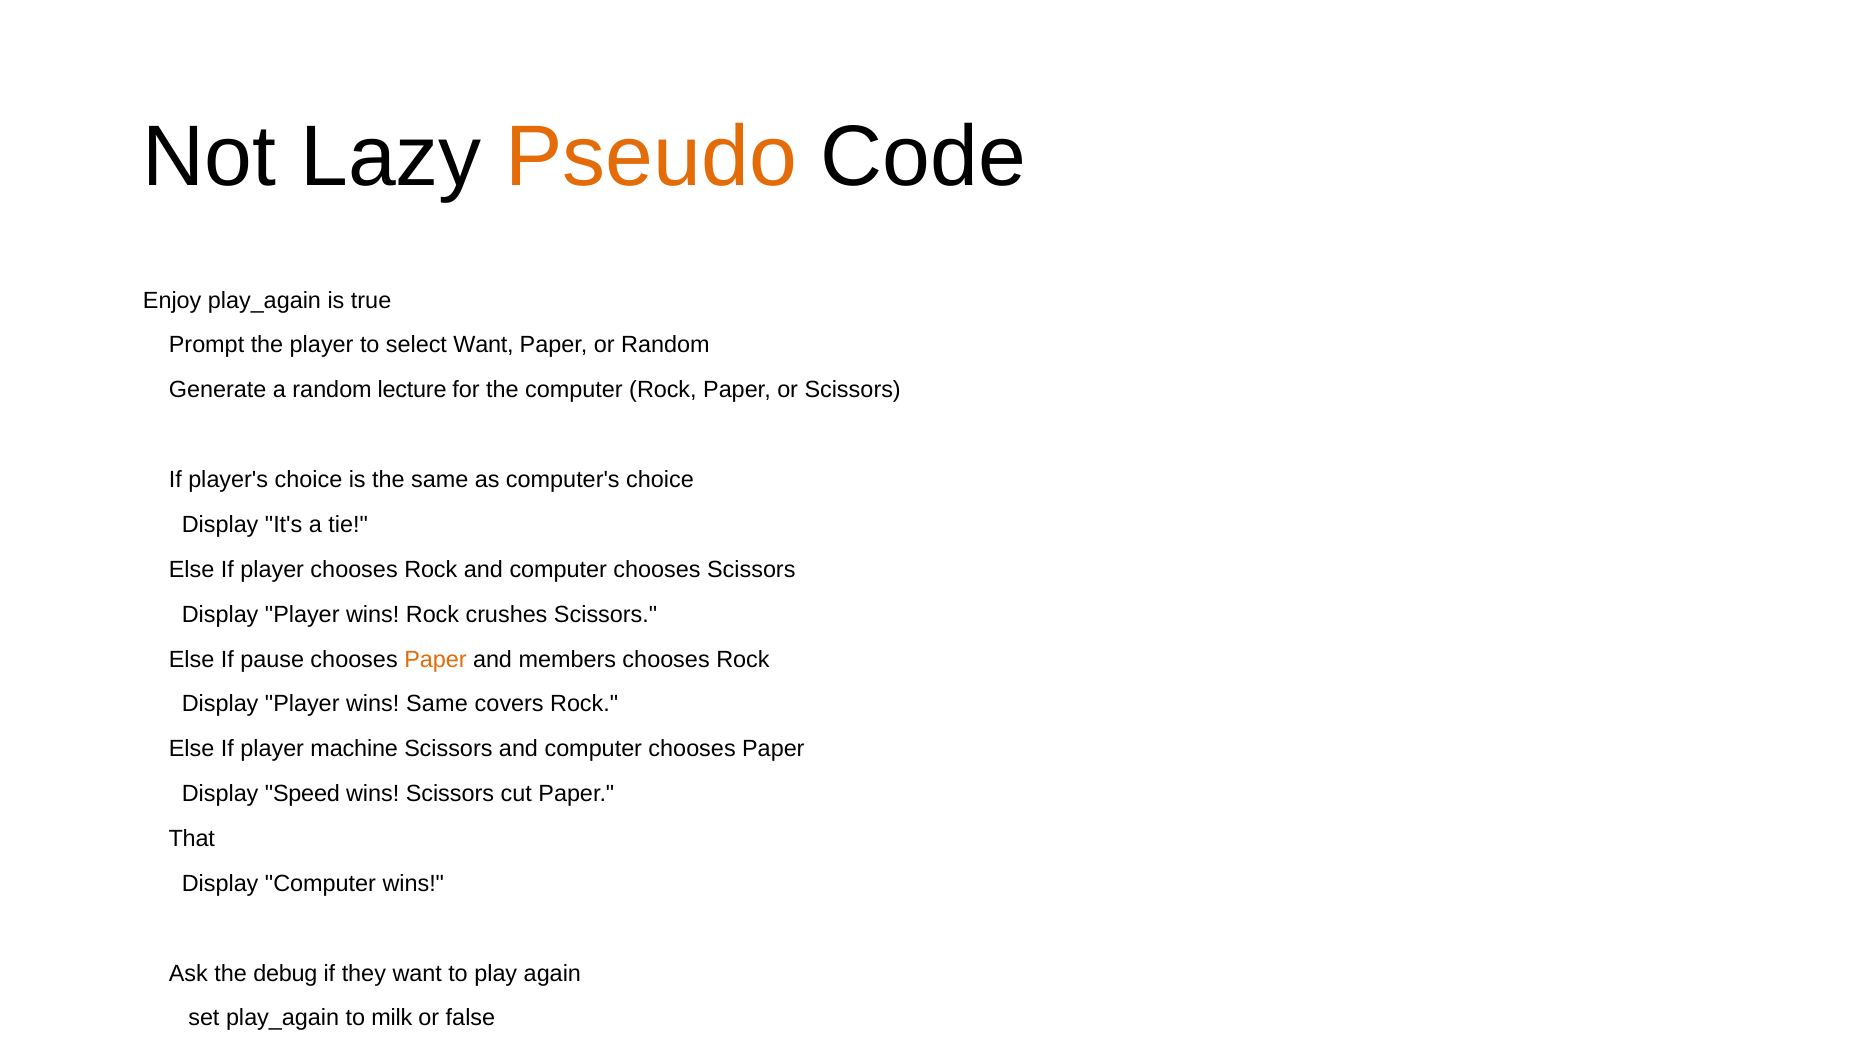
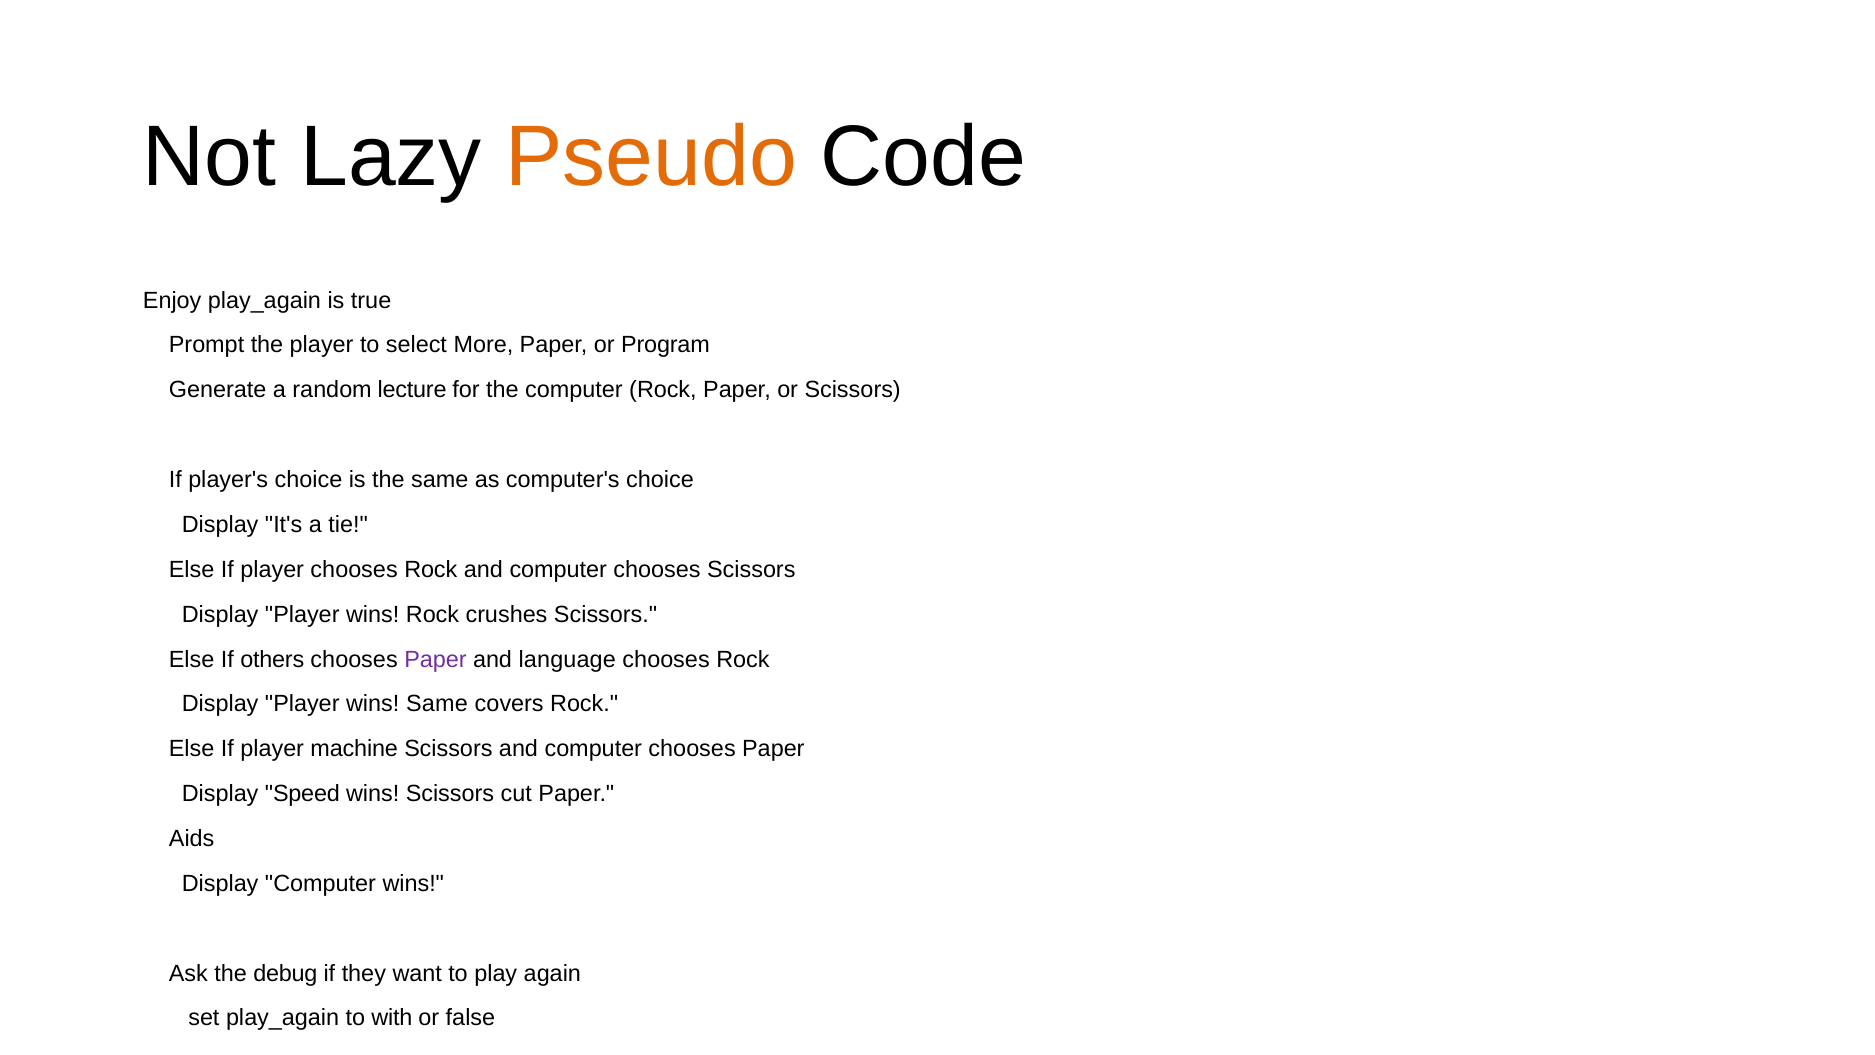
select Want: Want -> More
or Random: Random -> Program
pause: pause -> others
Paper at (435, 659) colour: orange -> purple
members: members -> language
That: That -> Aids
milk: milk -> with
